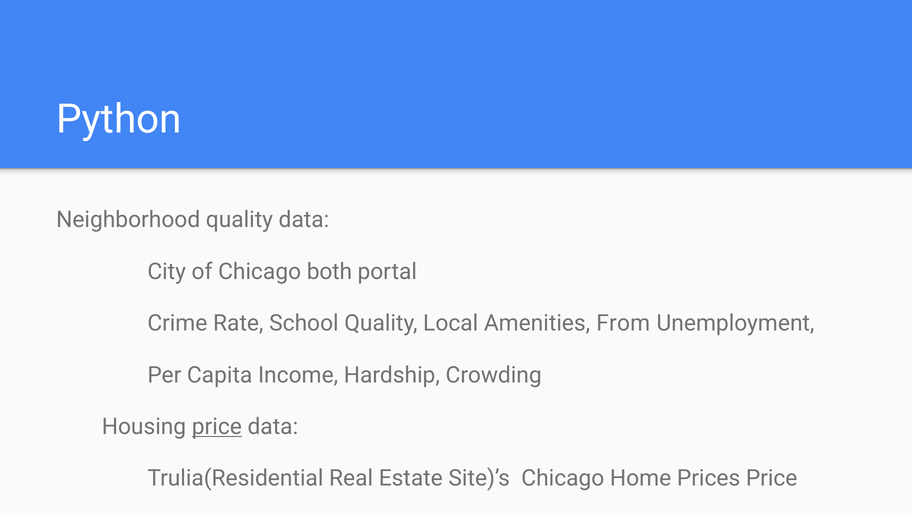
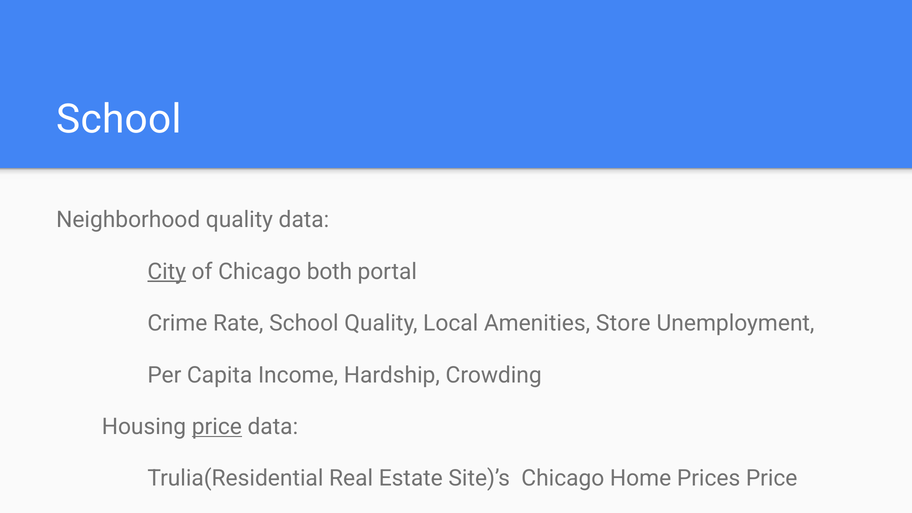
Python at (119, 120): Python -> School
City underline: none -> present
From: From -> Store
